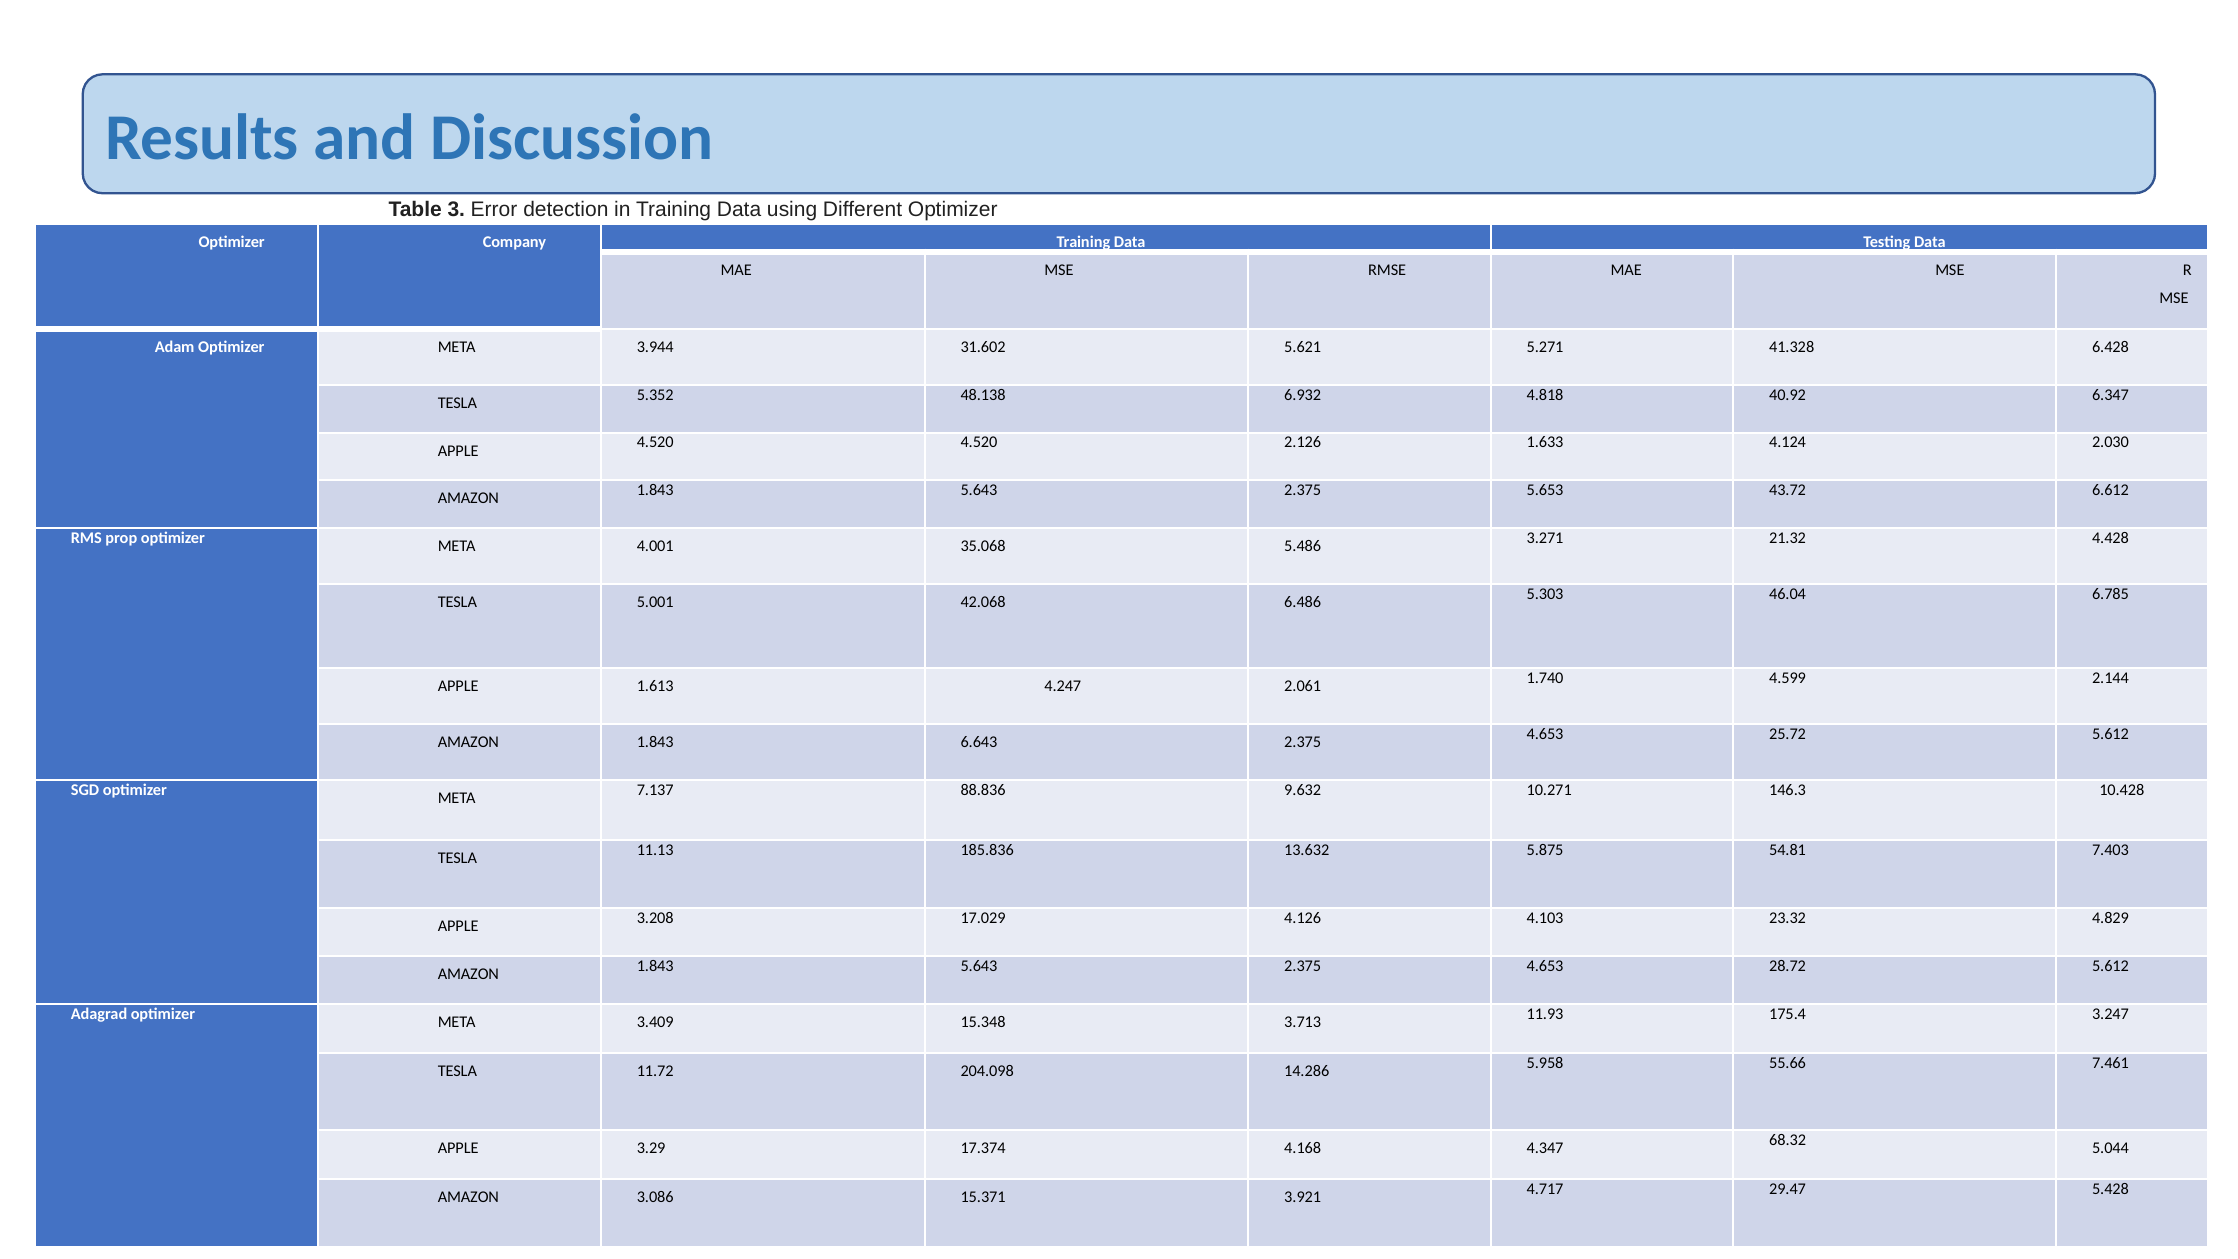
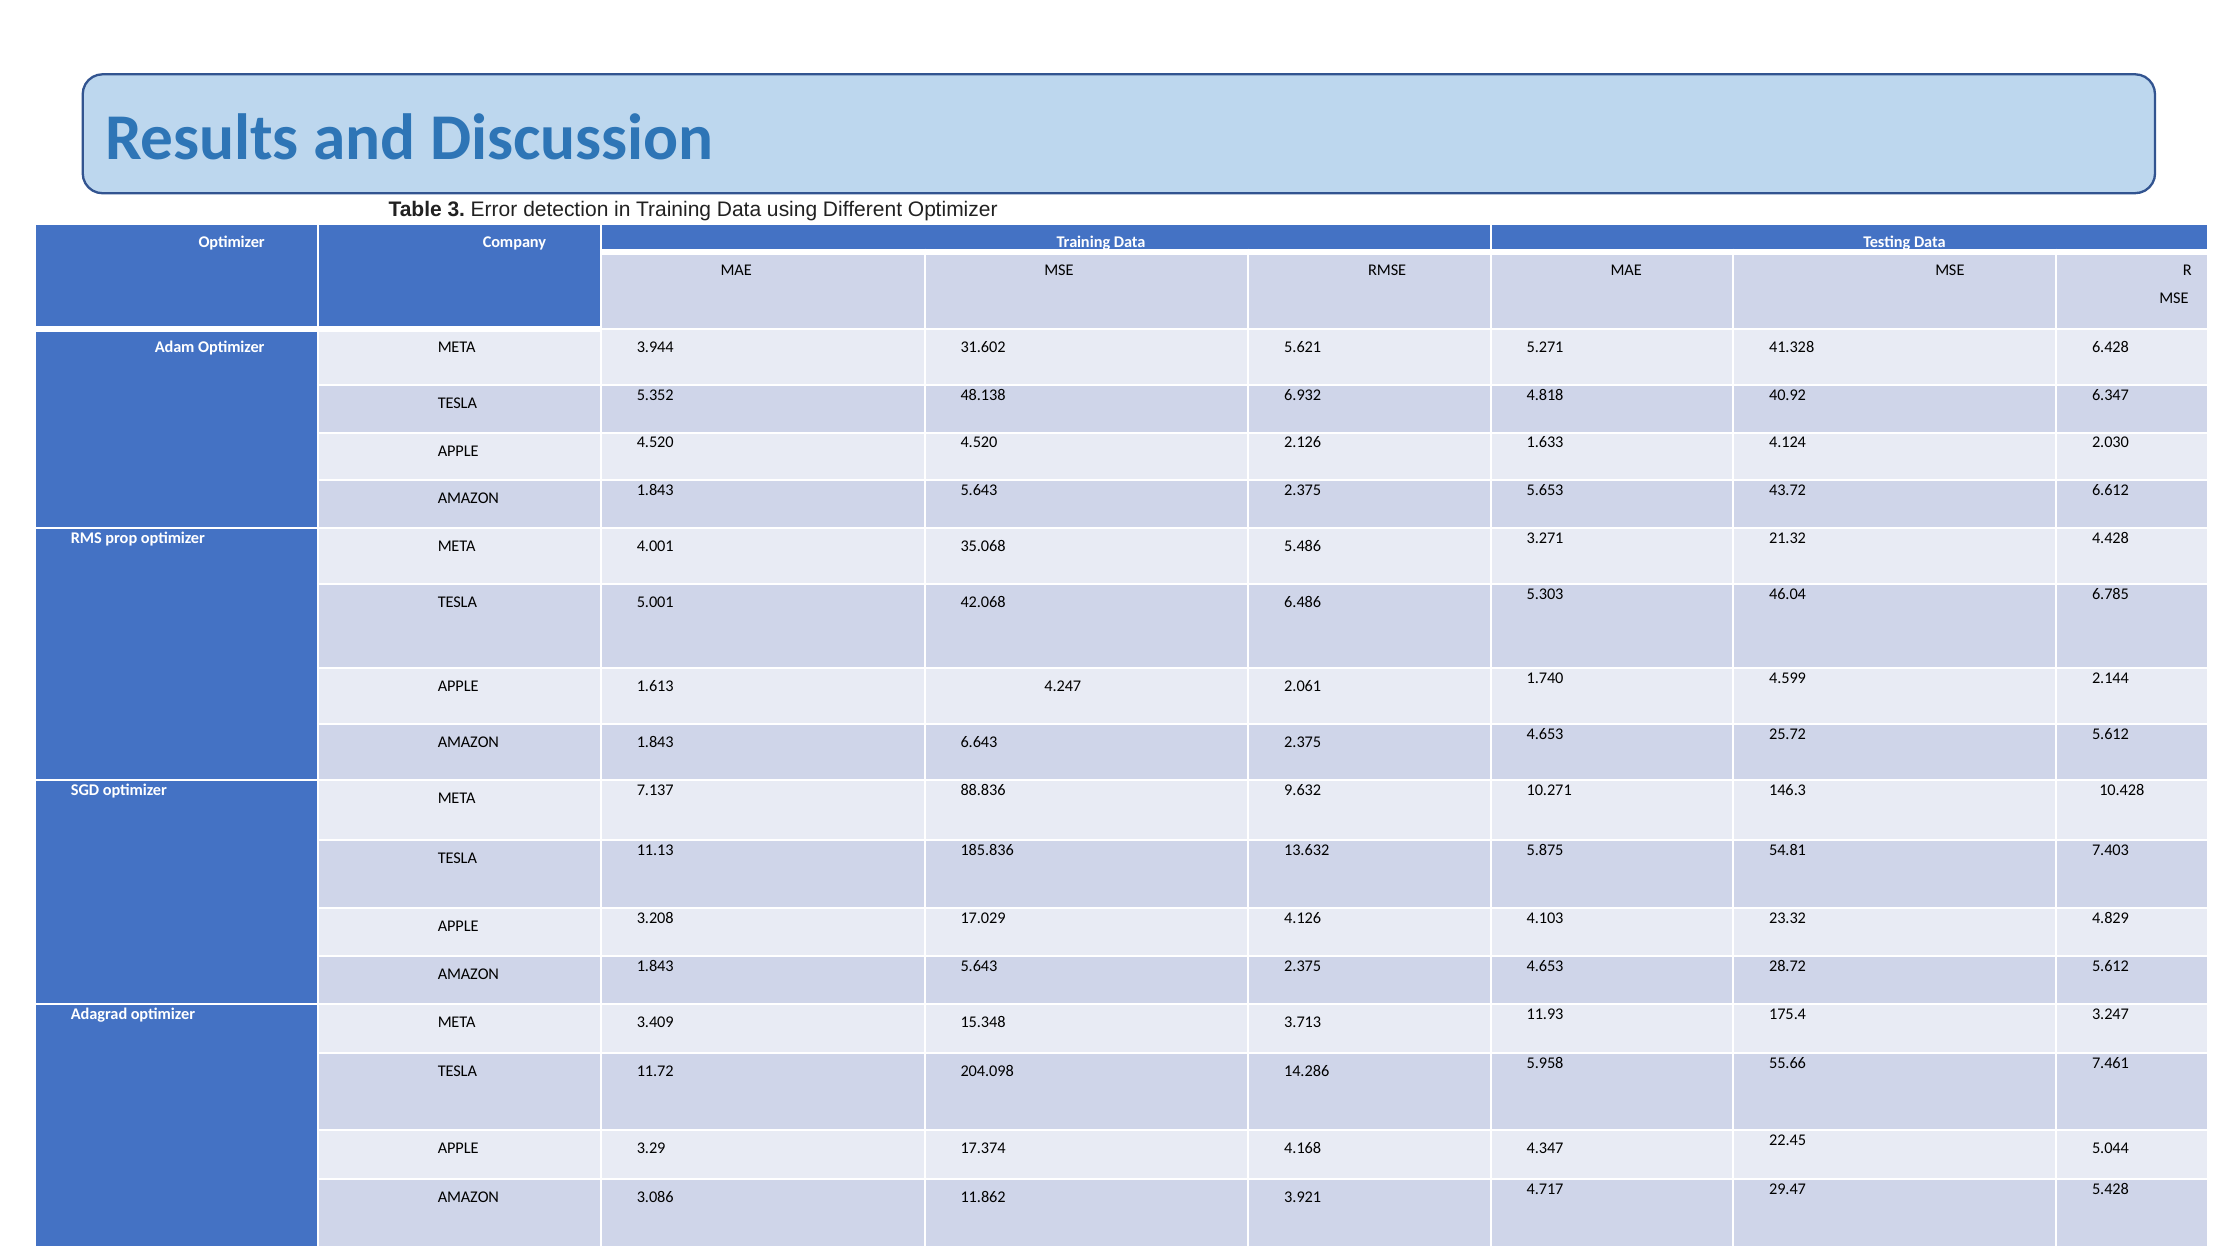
68.32: 68.32 -> 22.45
15.371: 15.371 -> 11.862
